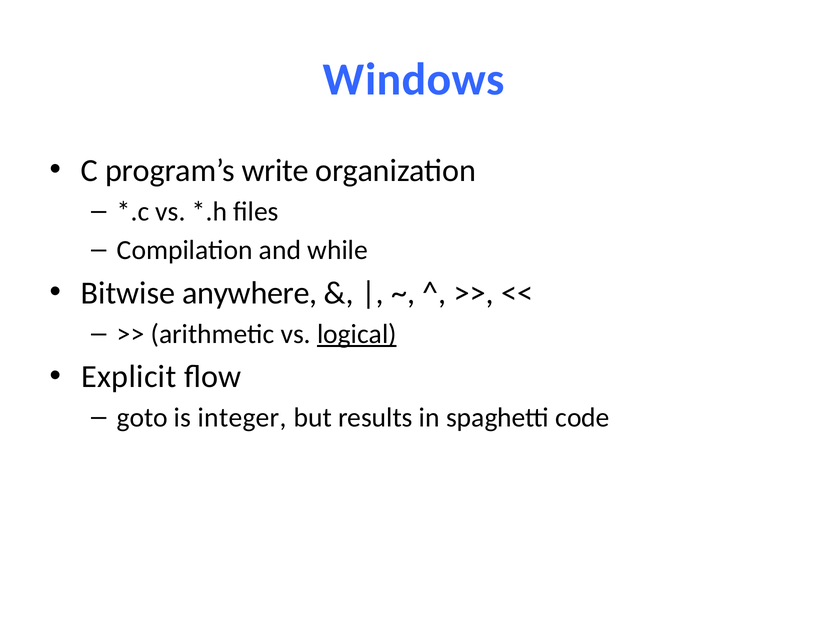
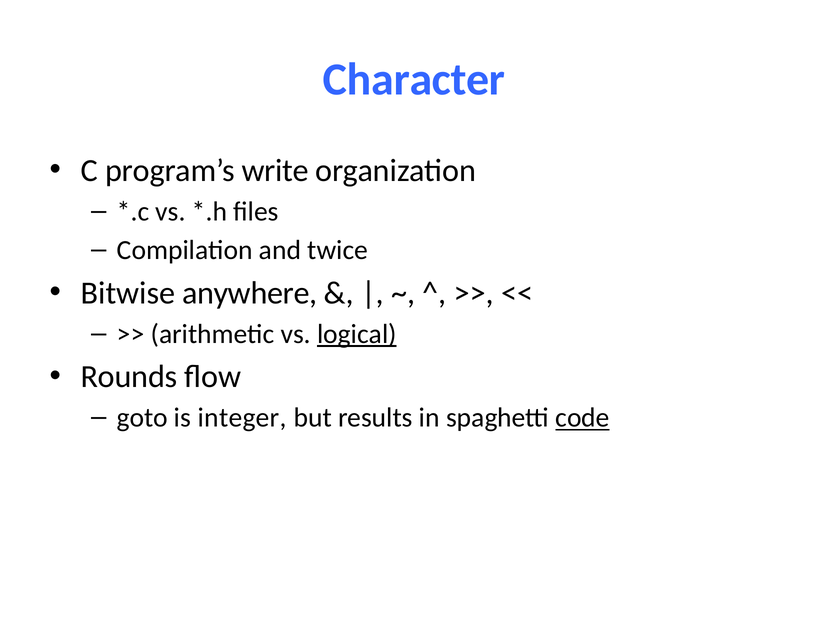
Windows: Windows -> Character
while: while -> twice
Explicit: Explicit -> Rounds
code underline: none -> present
